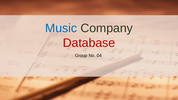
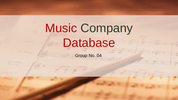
Music colour: blue -> red
